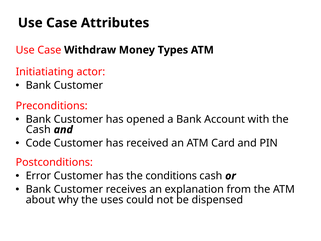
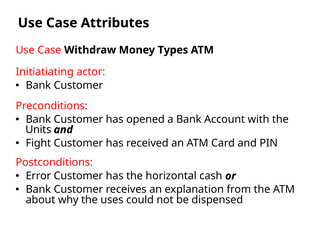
Cash at (38, 130): Cash -> Units
Code: Code -> Fight
conditions: conditions -> horizontal
